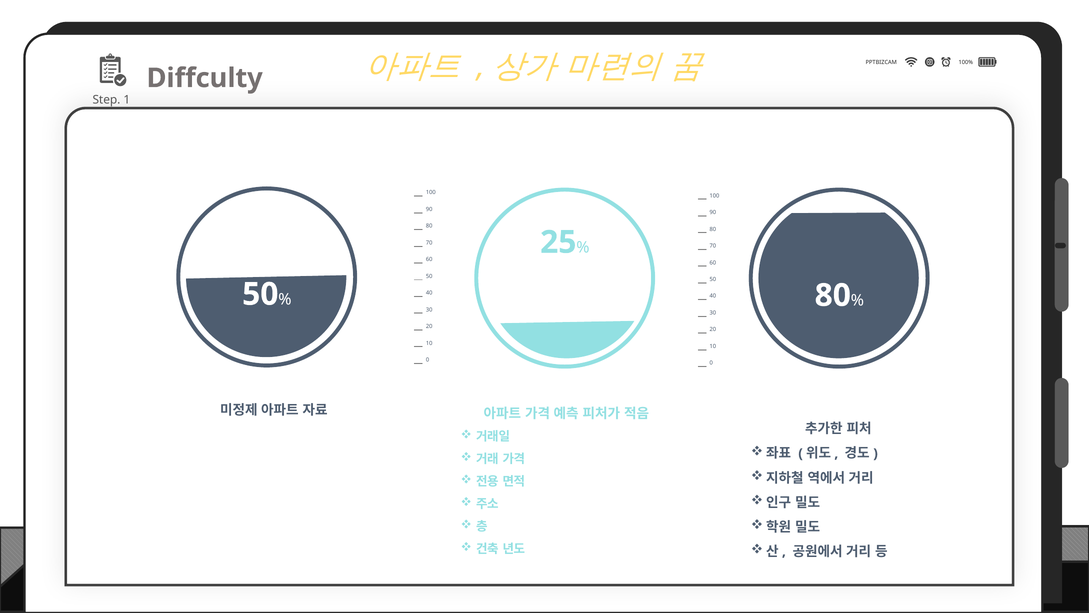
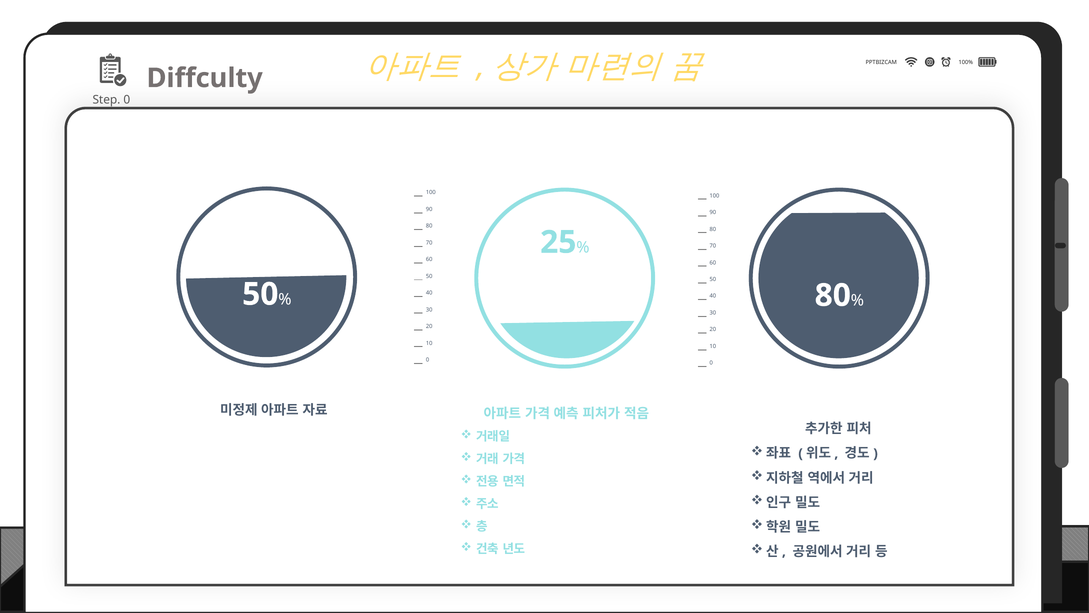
Step 1: 1 -> 0
